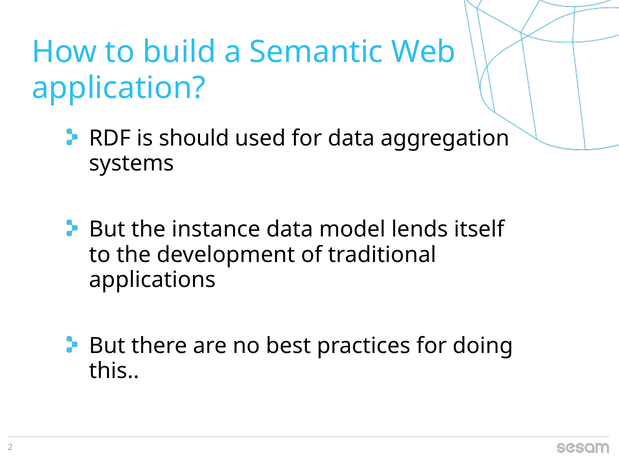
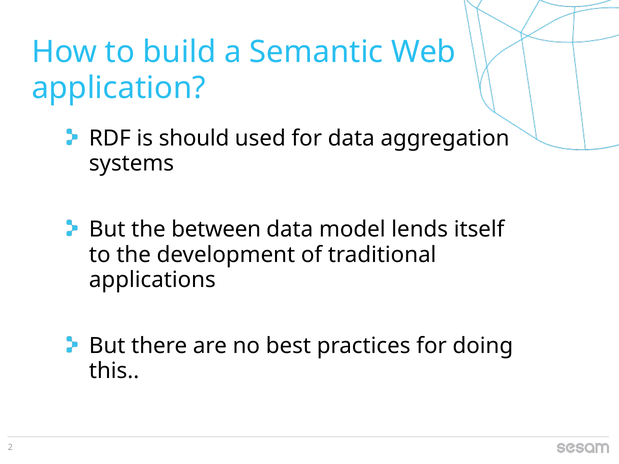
instance: instance -> between
